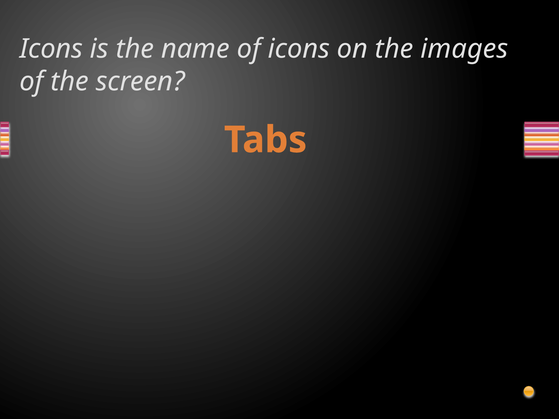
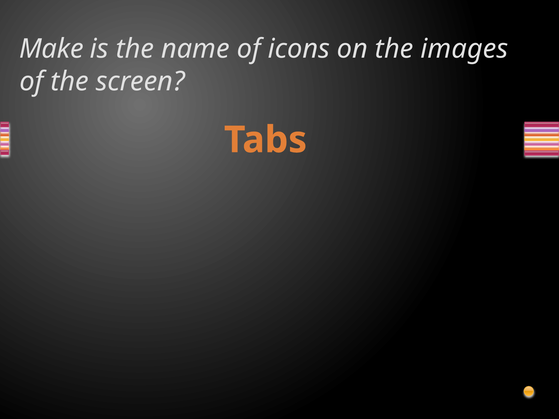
Icons at (51, 49): Icons -> Make
